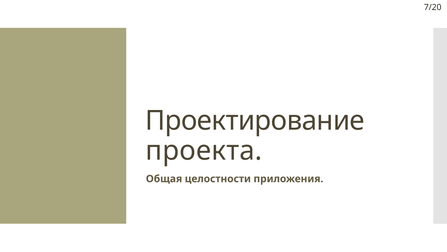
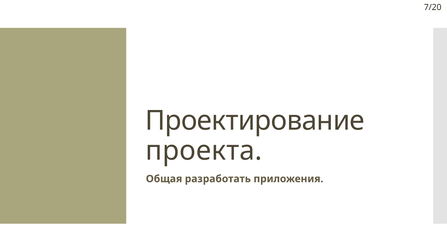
целостности: целостности -> разработать
